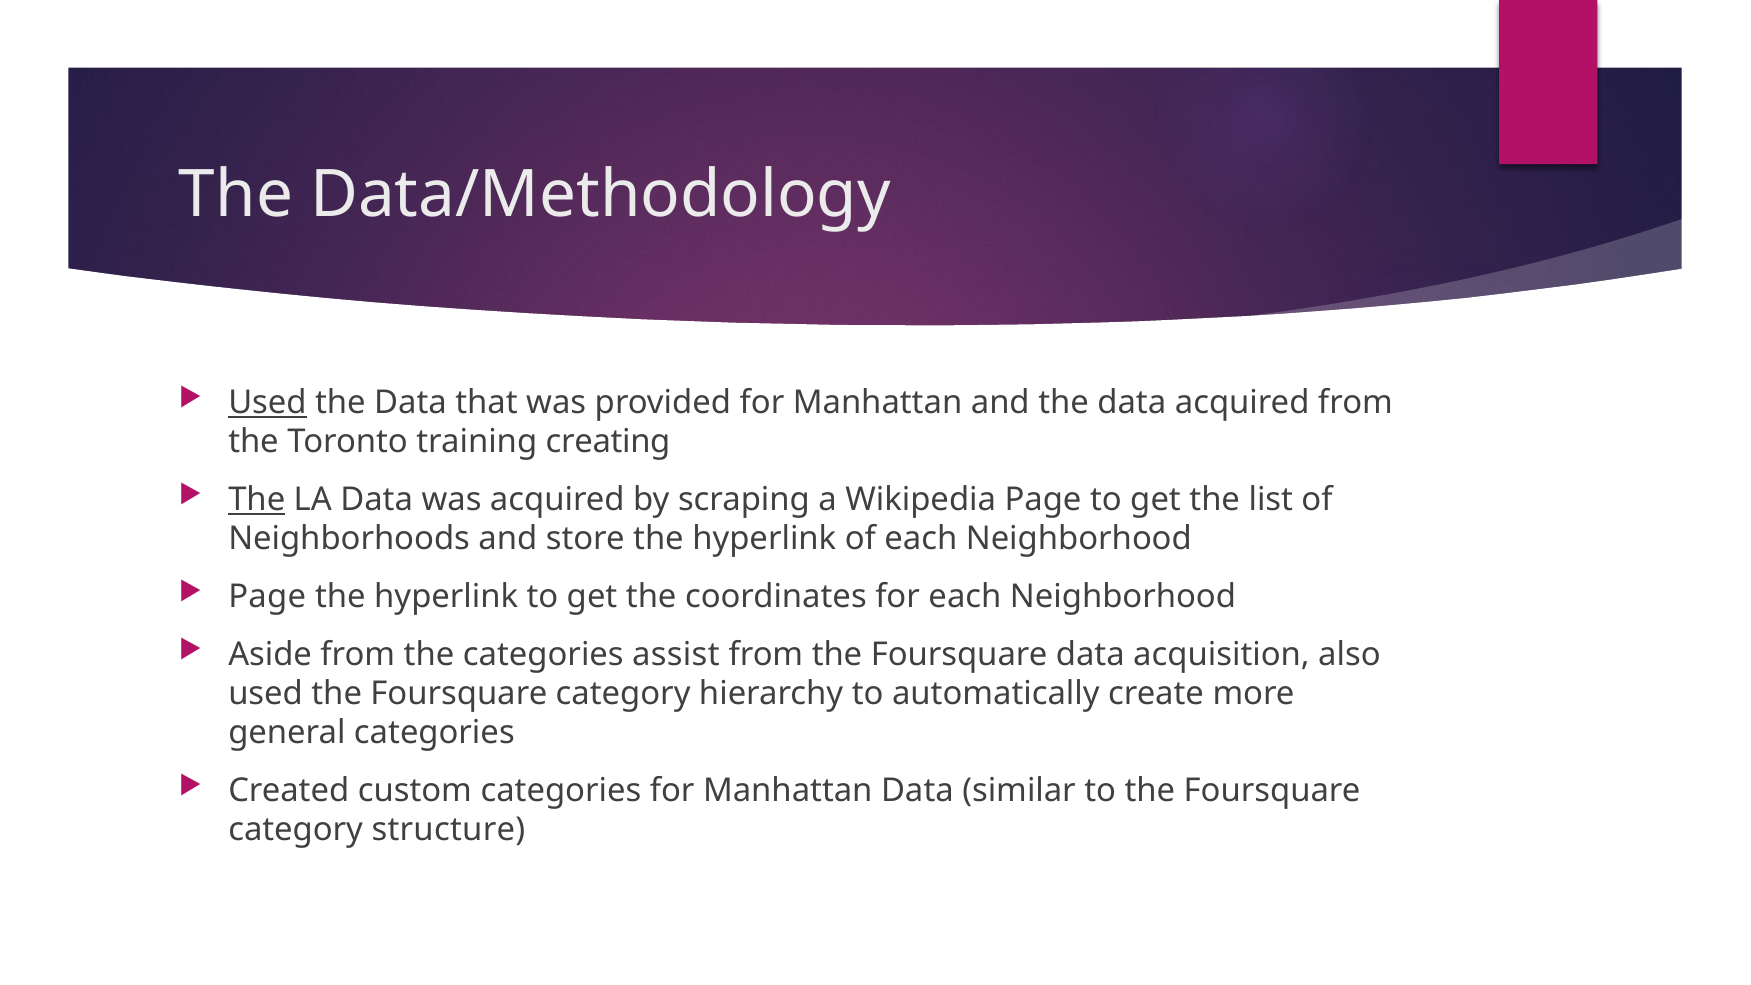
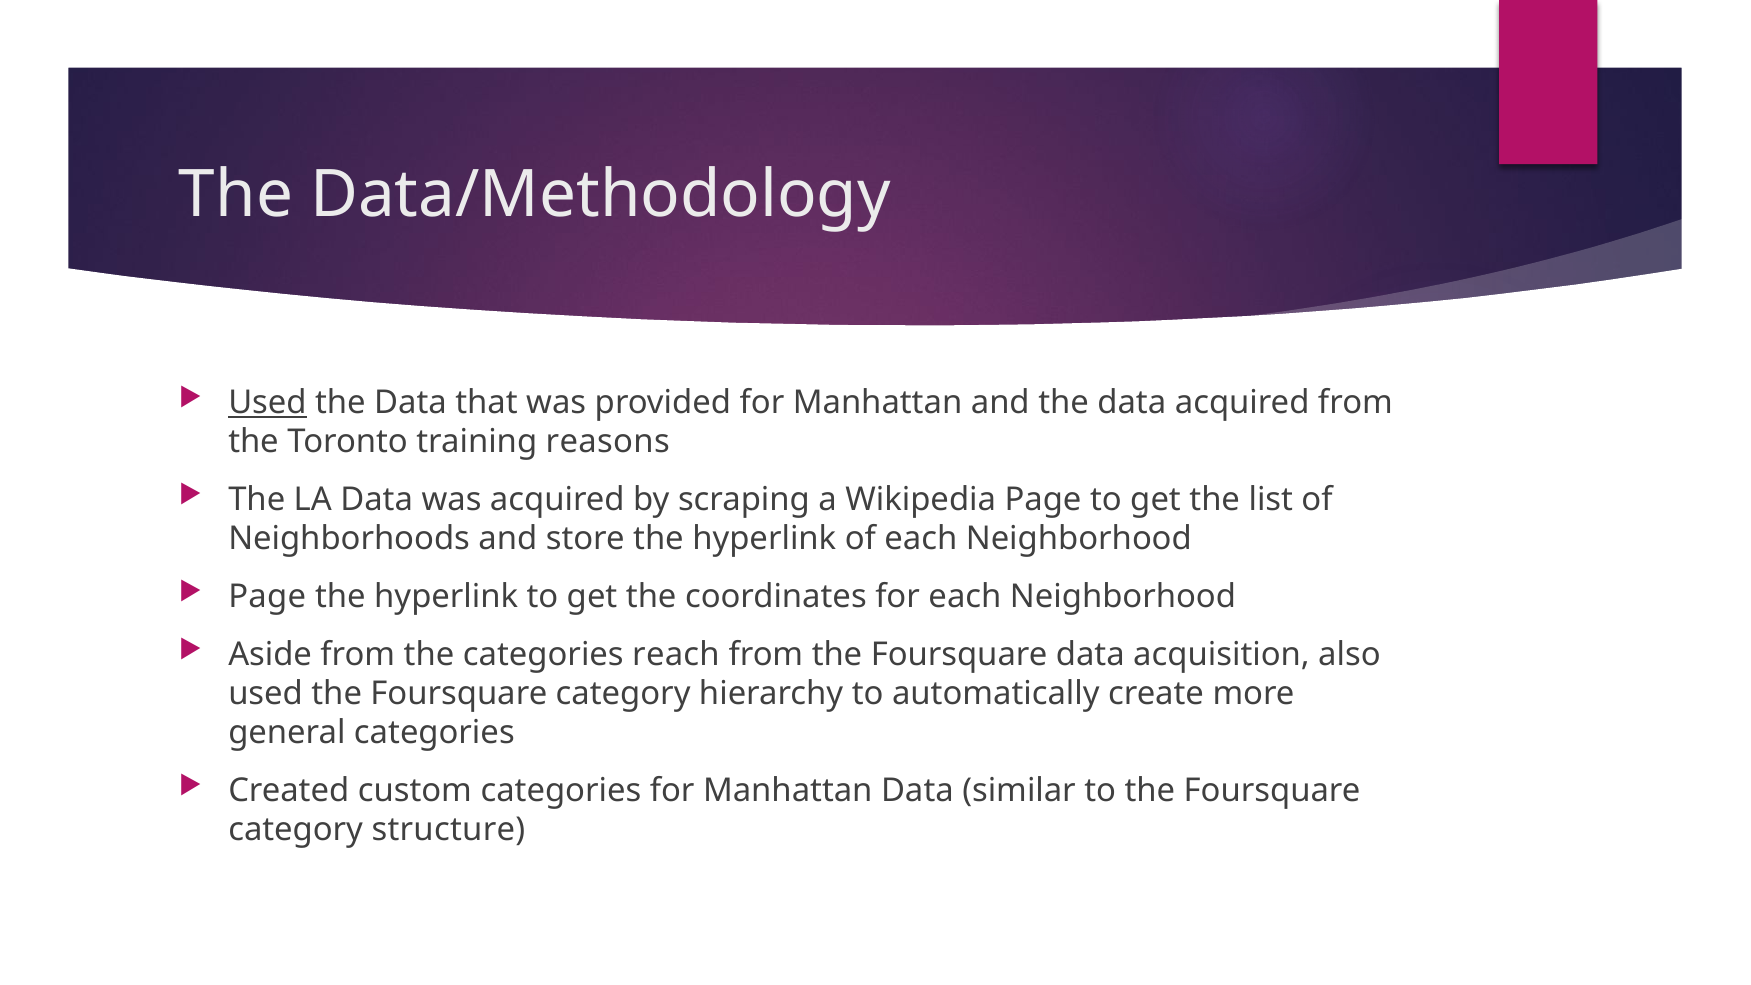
creating: creating -> reasons
The at (257, 500) underline: present -> none
assist: assist -> reach
